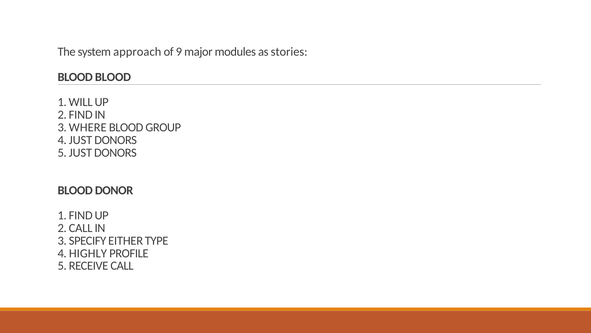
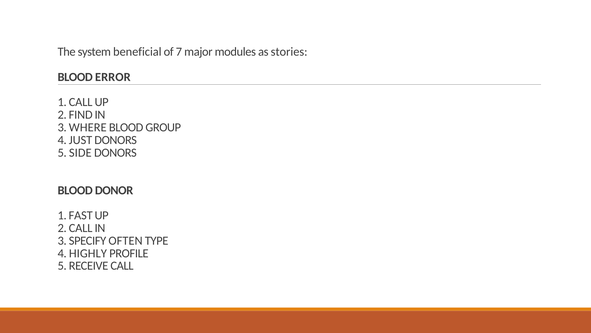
approach: approach -> beneficial
9: 9 -> 7
BLOOD BLOOD: BLOOD -> ERROR
1 WILL: WILL -> CALL
5 JUST: JUST -> SIDE
1 FIND: FIND -> FAST
EITHER: EITHER -> OFTEN
